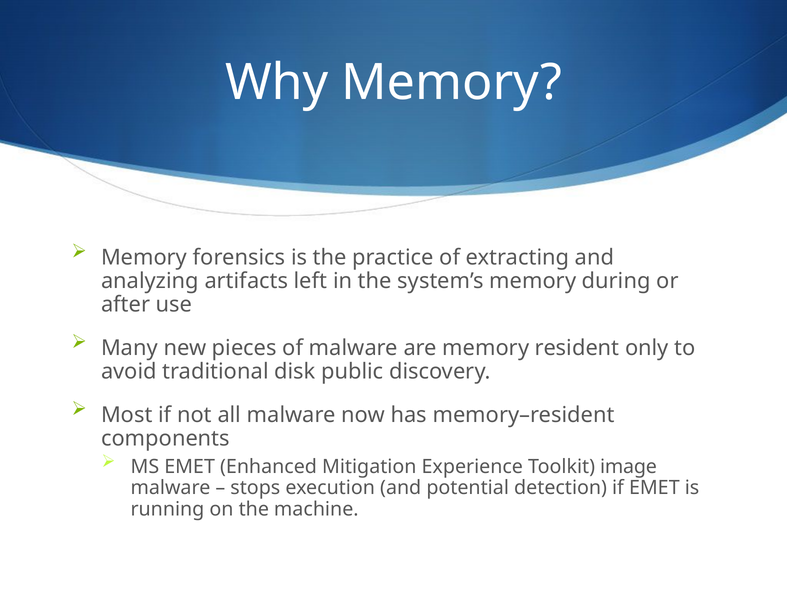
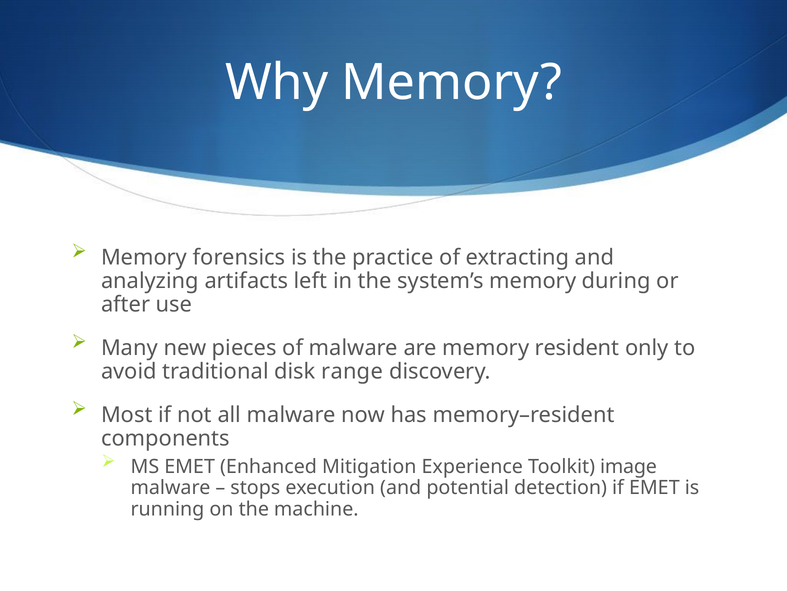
public: public -> range
